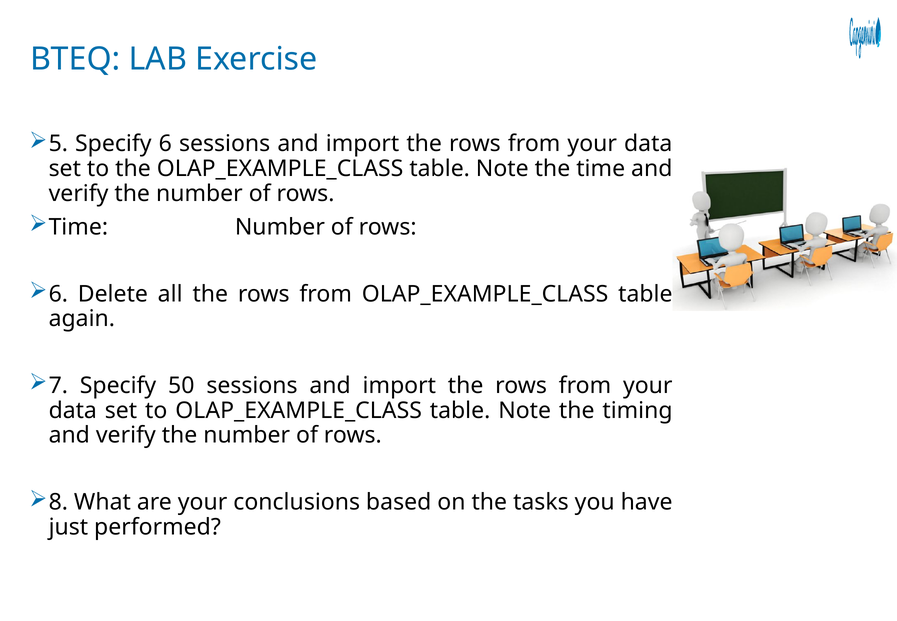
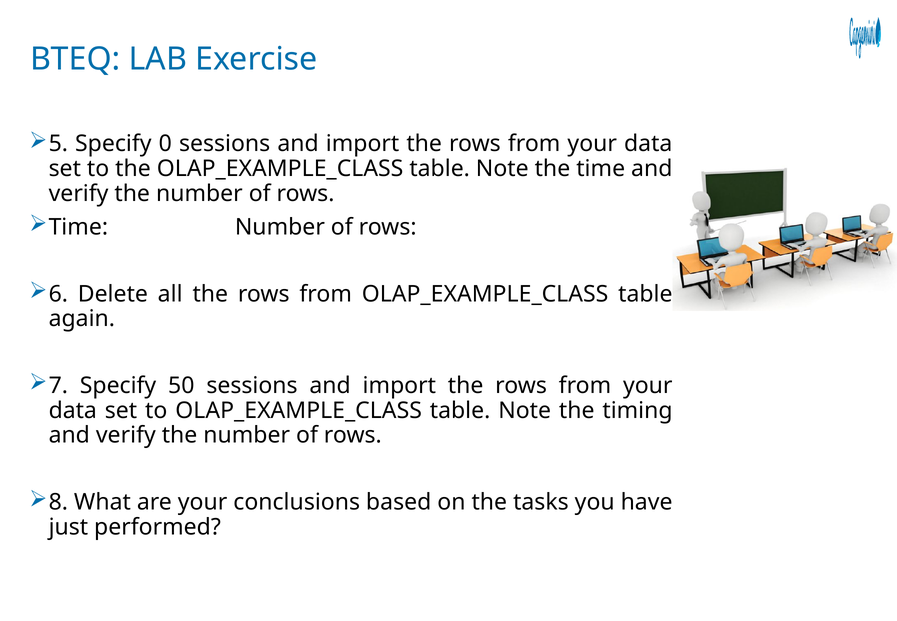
Specify 6: 6 -> 0
